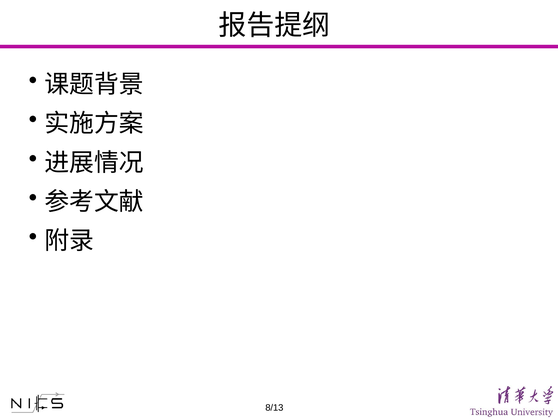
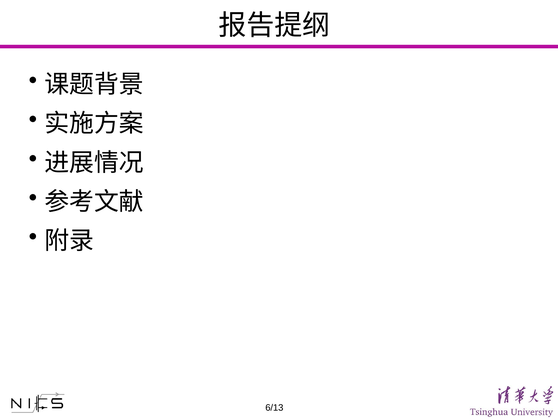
8/13: 8/13 -> 6/13
